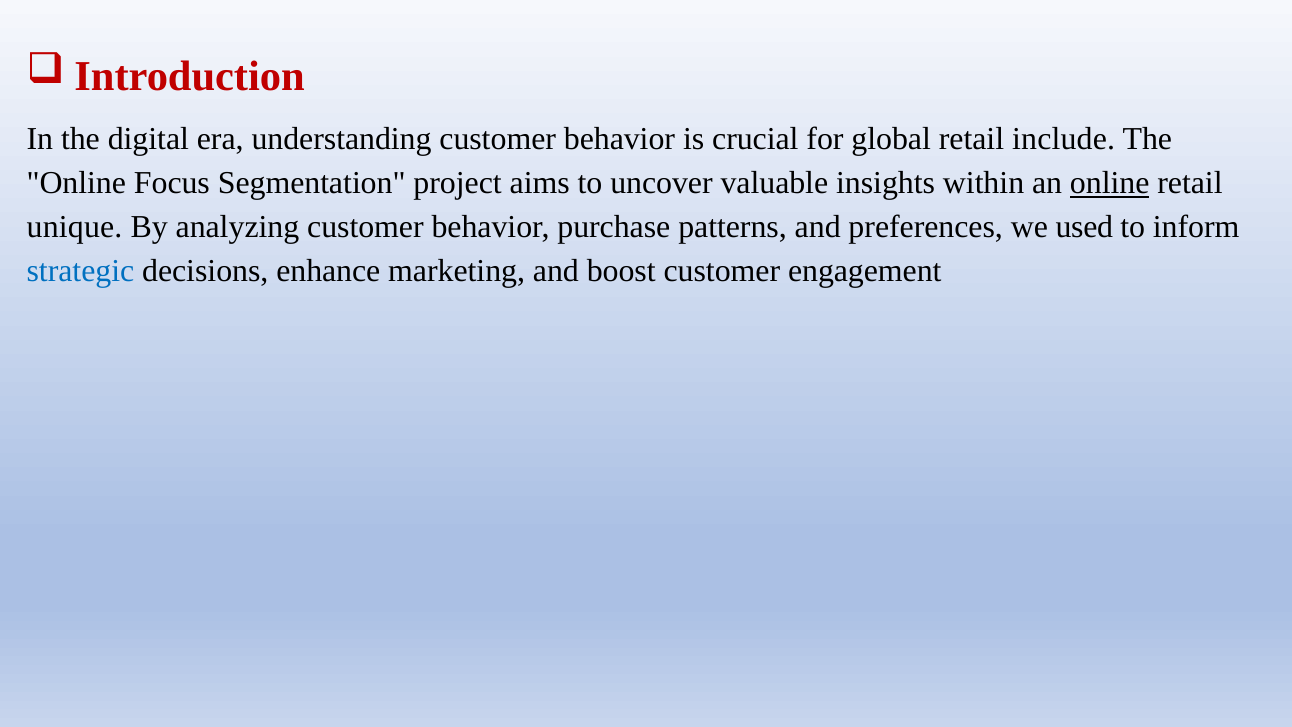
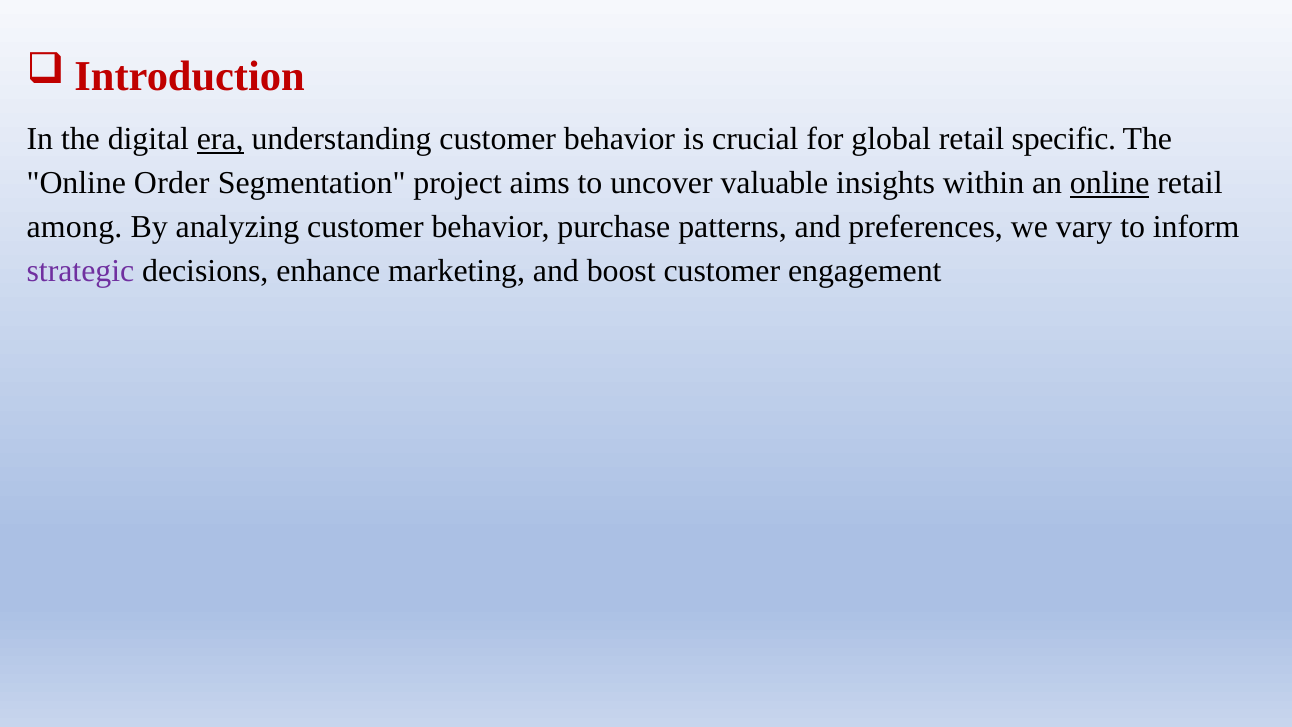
era underline: none -> present
include: include -> specific
Focus: Focus -> Order
unique: unique -> among
used: used -> vary
strategic colour: blue -> purple
